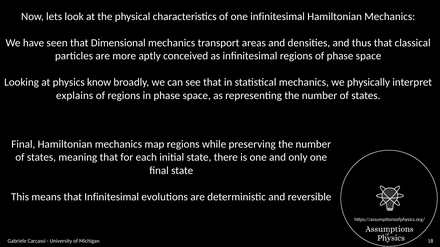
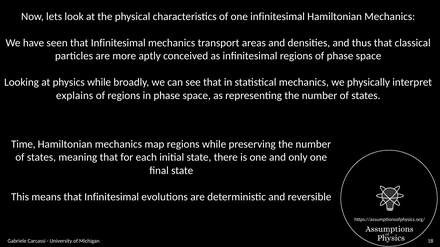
seen that Dimensional: Dimensional -> Infinitesimal
physics know: know -> while
Final at (23, 144): Final -> Time
